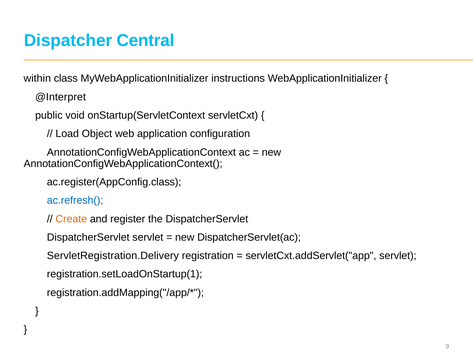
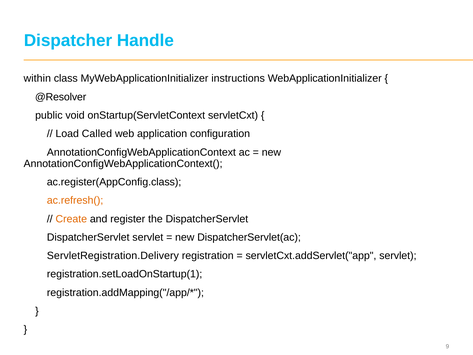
Central: Central -> Handle
@Interpret: @Interpret -> @Resolver
Object: Object -> Called
ac.refresh( colour: blue -> orange
